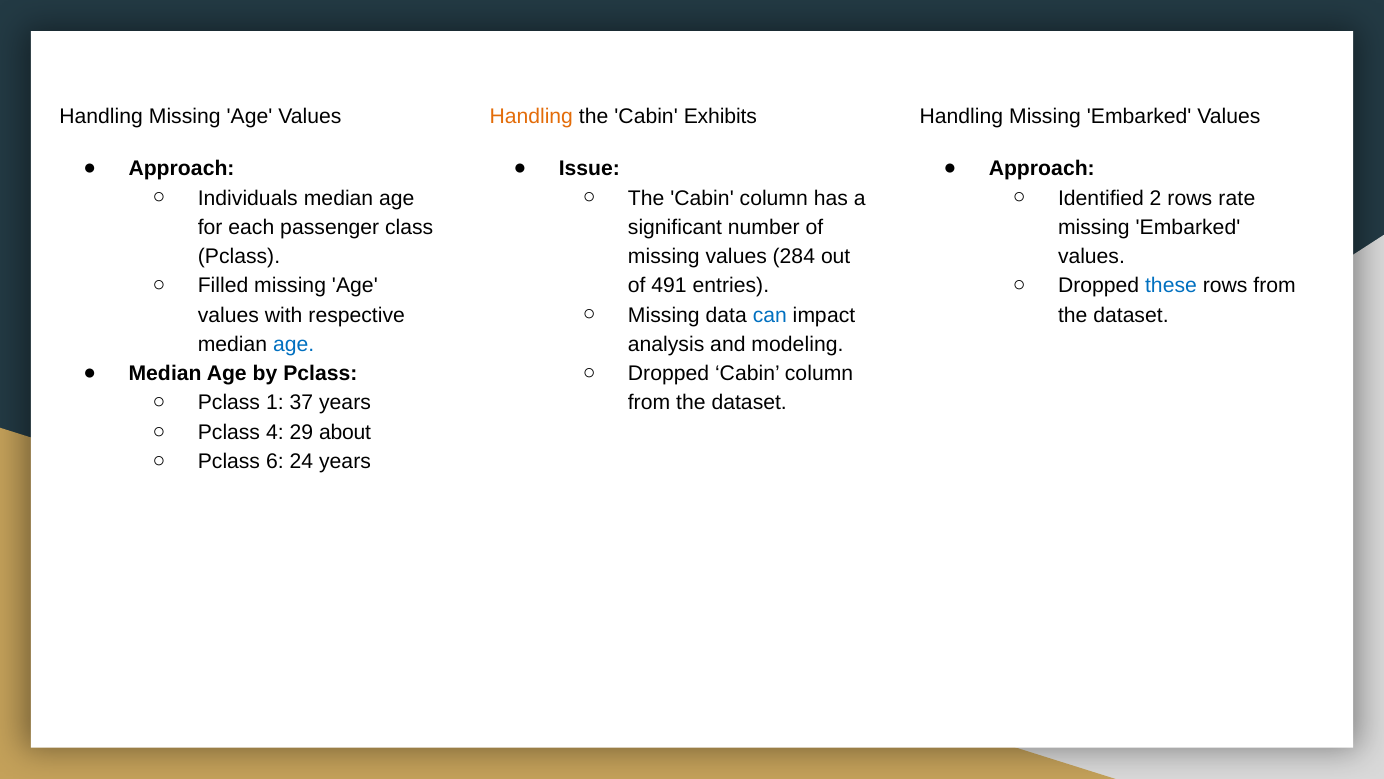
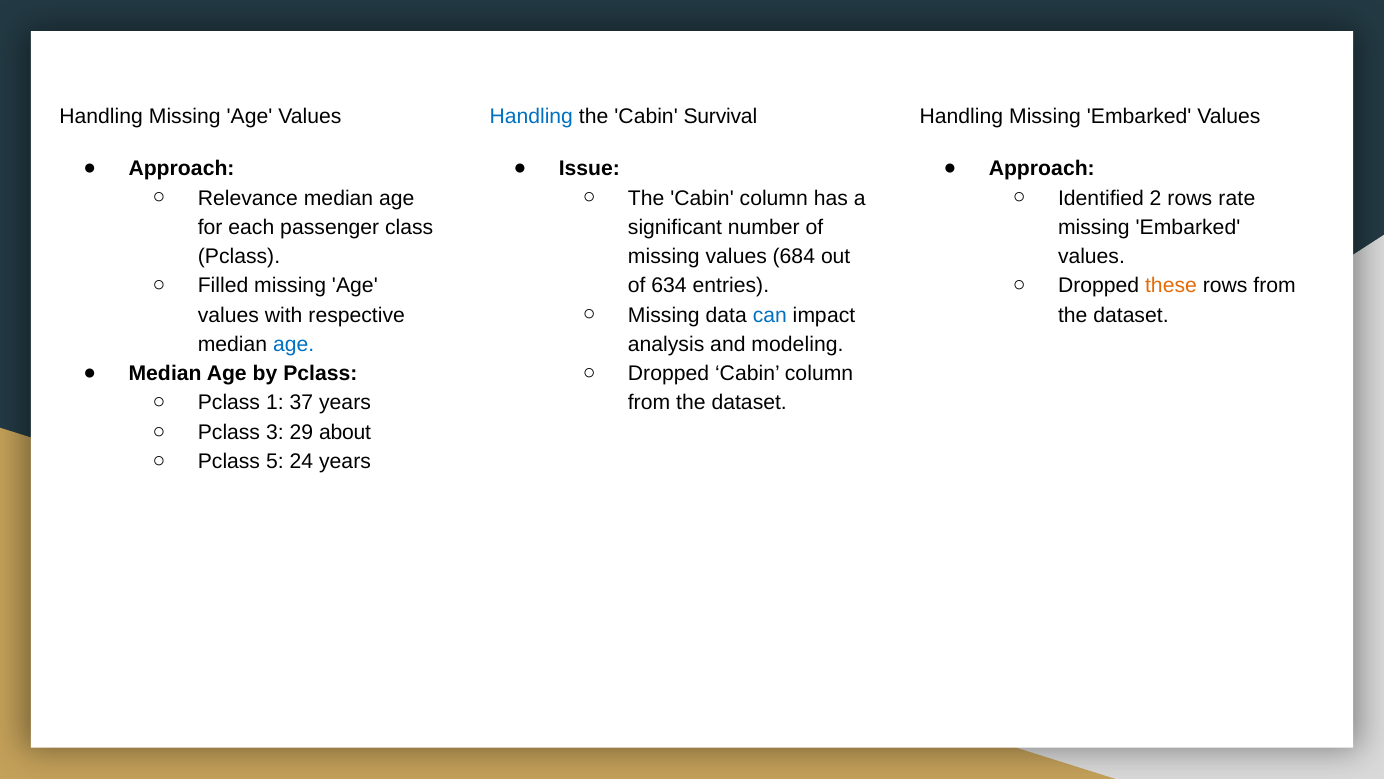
Handling at (531, 116) colour: orange -> blue
Exhibits: Exhibits -> Survival
Individuals: Individuals -> Relevance
284: 284 -> 684
these colour: blue -> orange
491: 491 -> 634
4: 4 -> 3
6: 6 -> 5
